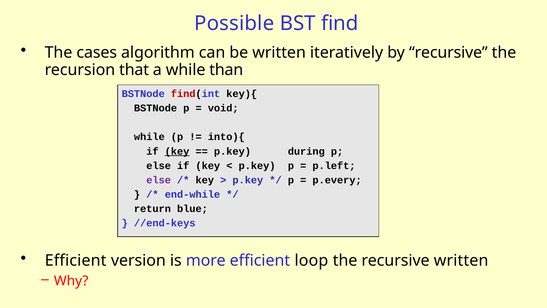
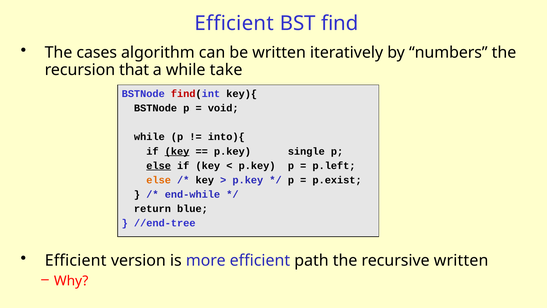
Possible at (234, 23): Possible -> Efficient
by recursive: recursive -> numbers
than: than -> take
during: during -> single
else at (159, 165) underline: none -> present
else at (159, 180) colour: purple -> orange
p.every: p.every -> p.exist
//end-keys: //end-keys -> //end-tree
loop: loop -> path
